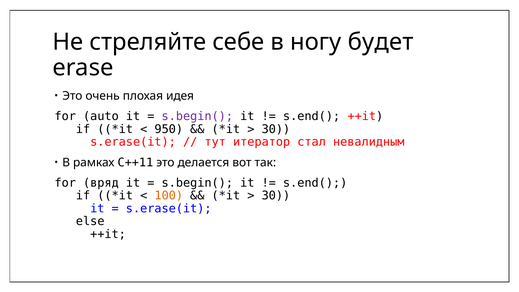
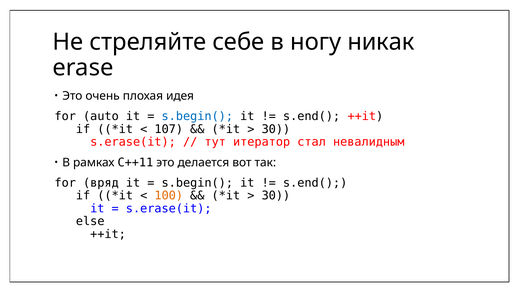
будет: будет -> никак
s.begin( at (197, 116) colour: purple -> blue
950: 950 -> 107
